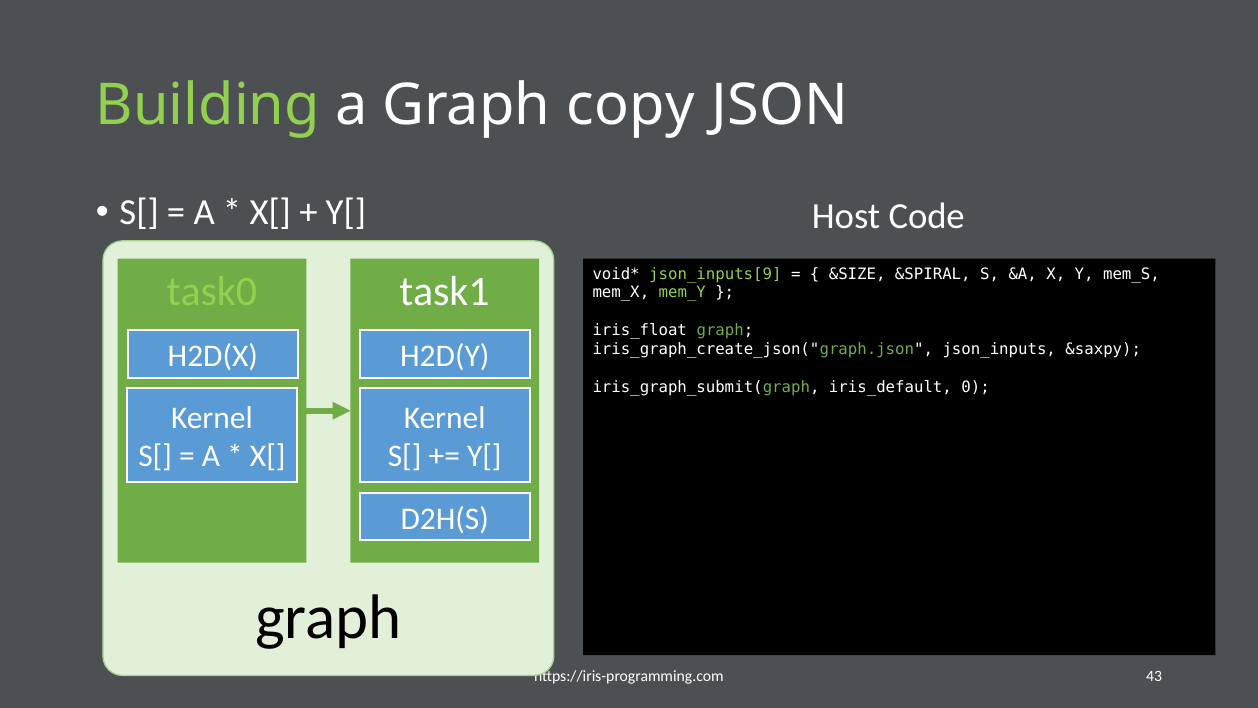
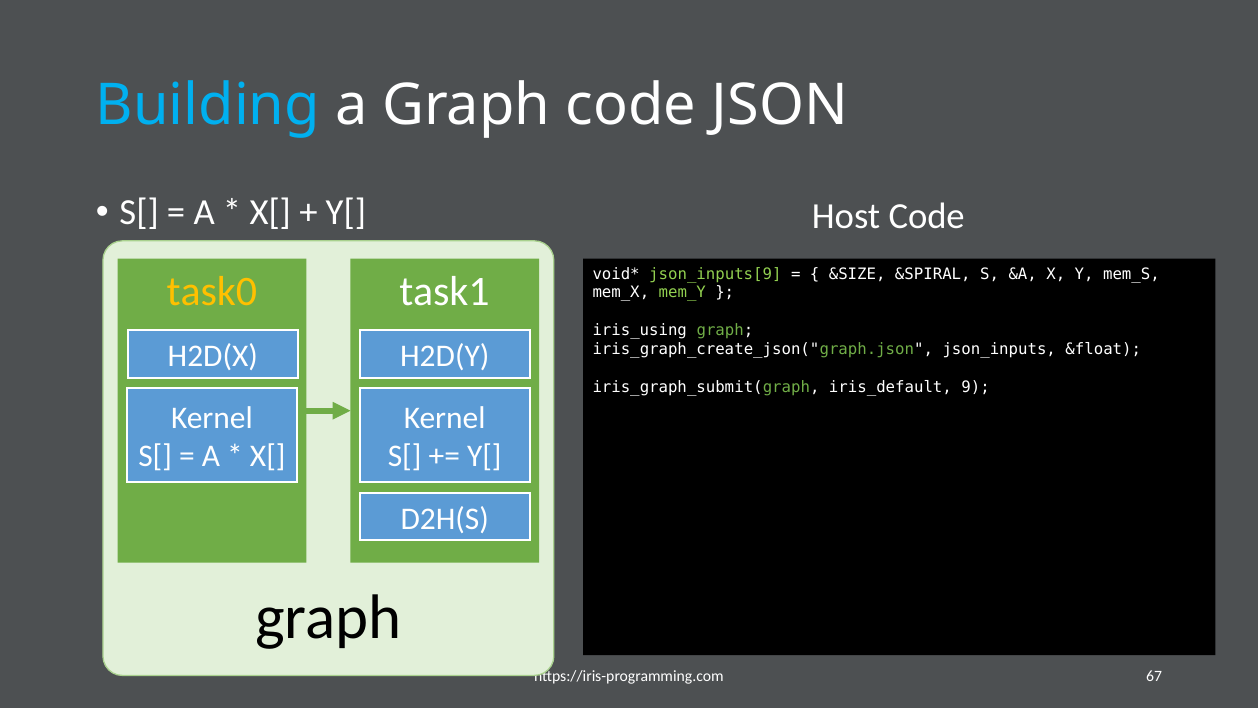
Building colour: light green -> light blue
Graph copy: copy -> code
task0 colour: light green -> yellow
iris_float: iris_float -> iris_using
&saxpy: &saxpy -> &float
0: 0 -> 9
43: 43 -> 67
